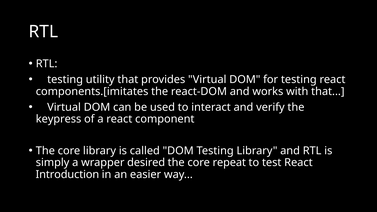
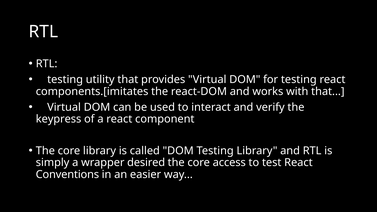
repeat: repeat -> access
Introduction: Introduction -> Conventions
